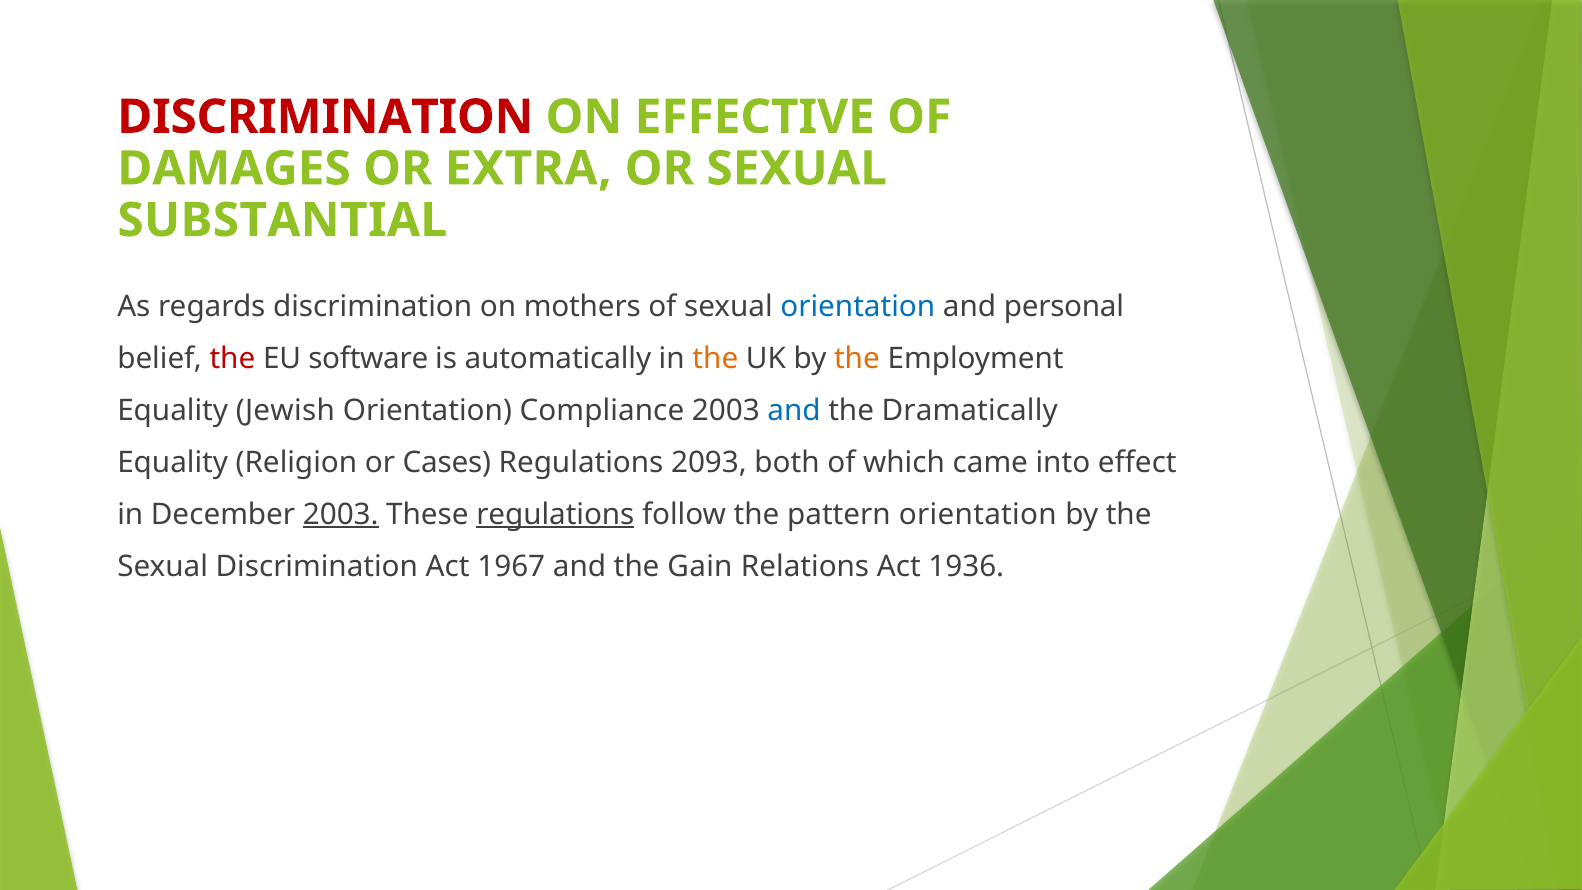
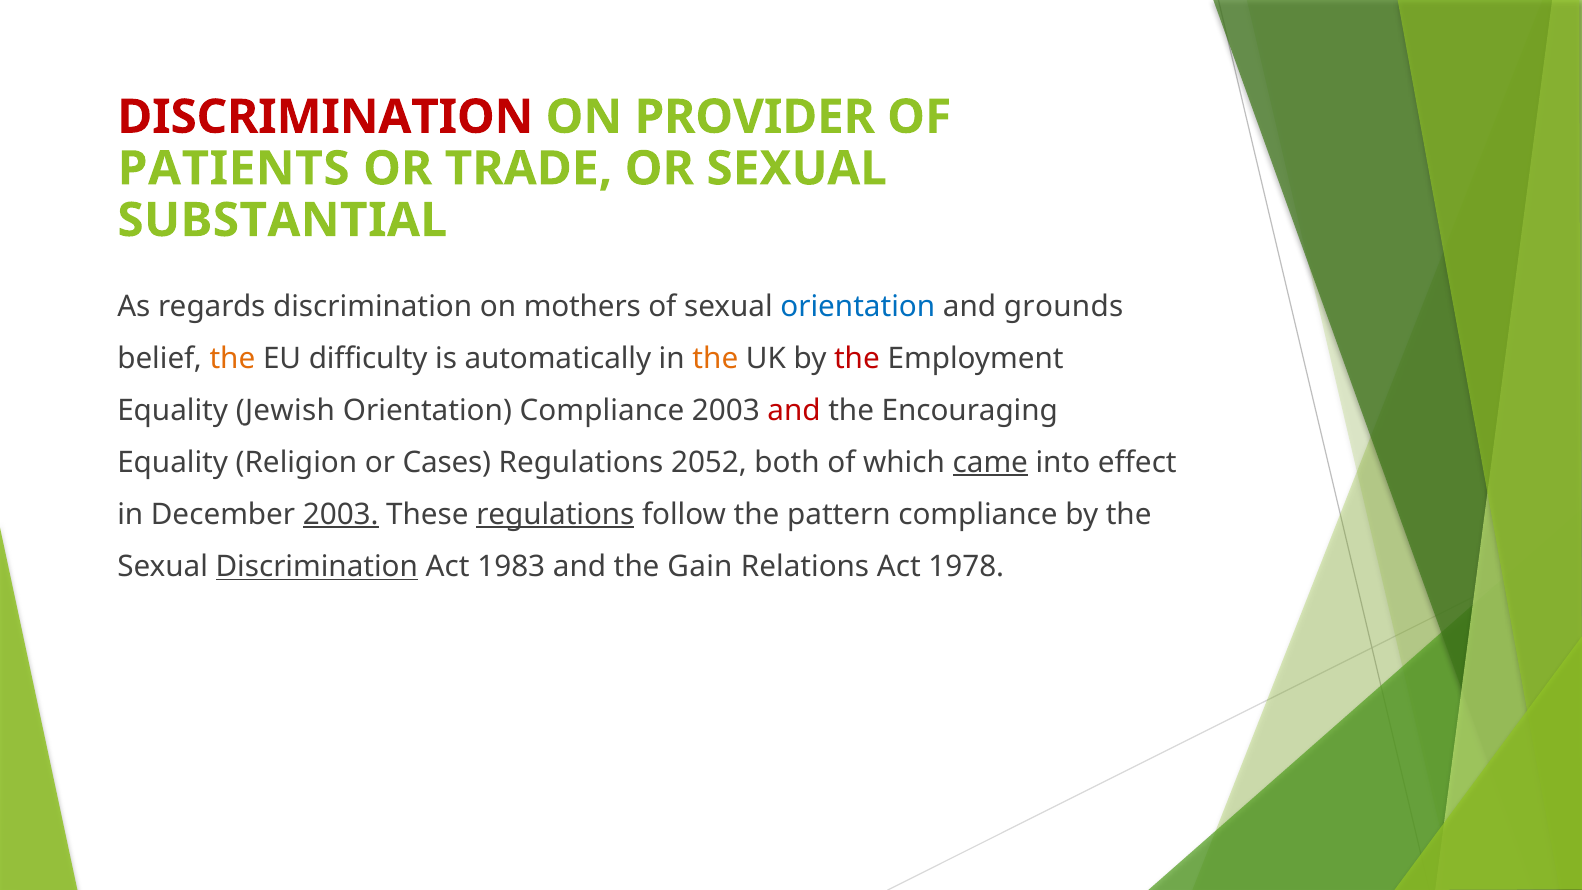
EFFECTIVE: EFFECTIVE -> PROVIDER
DAMAGES: DAMAGES -> PATIENTS
EXTRA: EXTRA -> TRADE
personal: personal -> grounds
the at (232, 358) colour: red -> orange
software: software -> difficulty
the at (857, 358) colour: orange -> red
and at (794, 410) colour: blue -> red
Dramatically: Dramatically -> Encouraging
2093: 2093 -> 2052
came underline: none -> present
pattern orientation: orientation -> compliance
Discrimination at (317, 567) underline: none -> present
1967: 1967 -> 1983
1936: 1936 -> 1978
